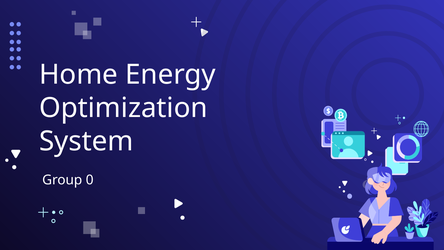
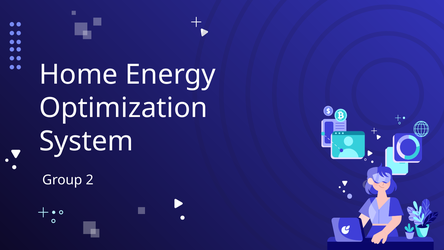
0: 0 -> 2
